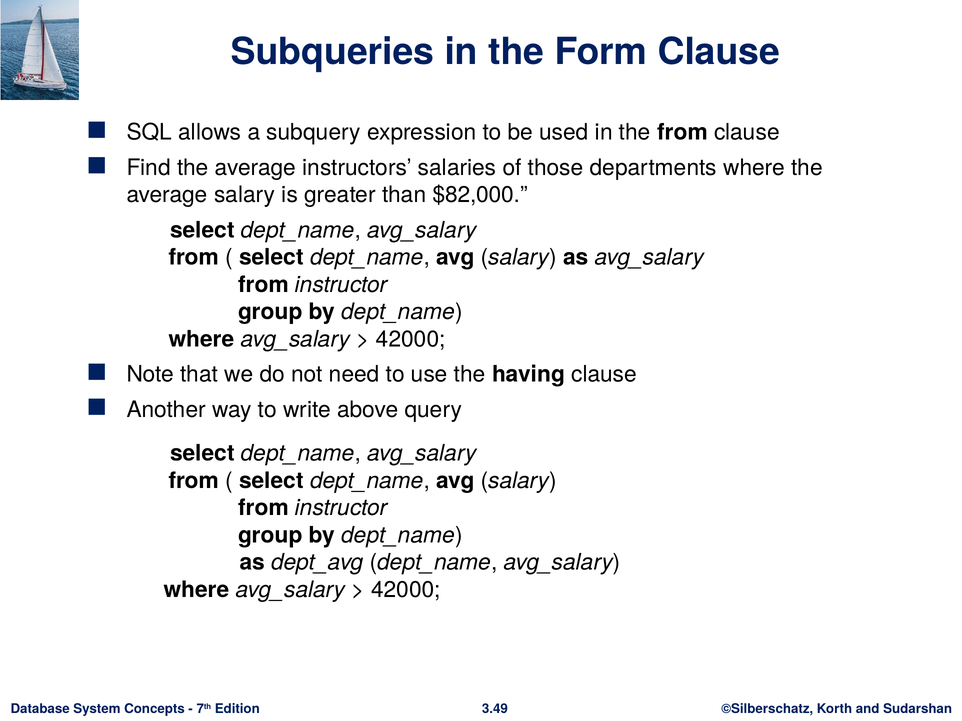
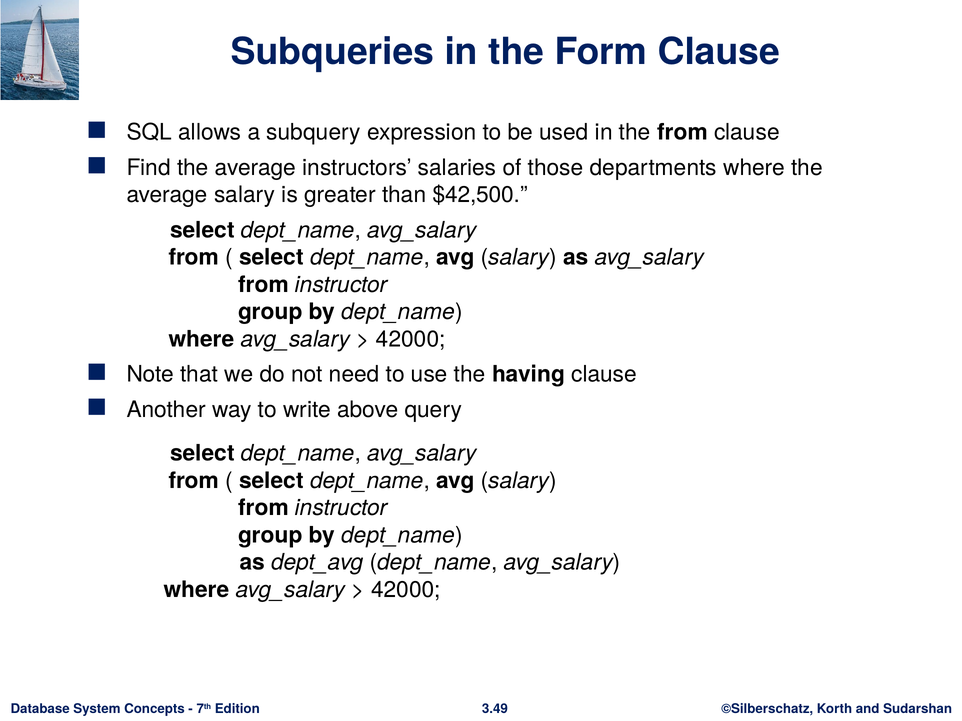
$82,000: $82,000 -> $42,500
